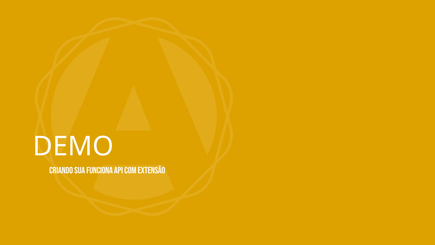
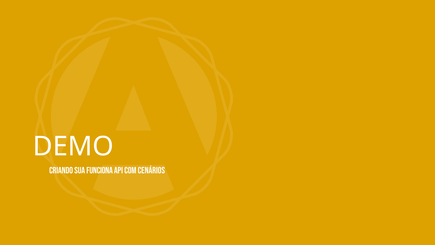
Extensão: Extensão -> Cenários
